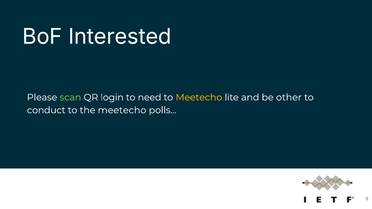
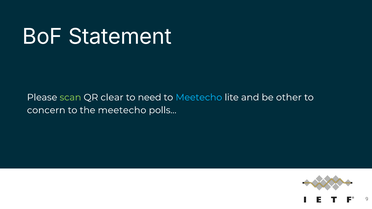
Interested: Interested -> Statement
login: login -> clear
Meetecho at (199, 97) colour: yellow -> light blue
conduct: conduct -> concern
